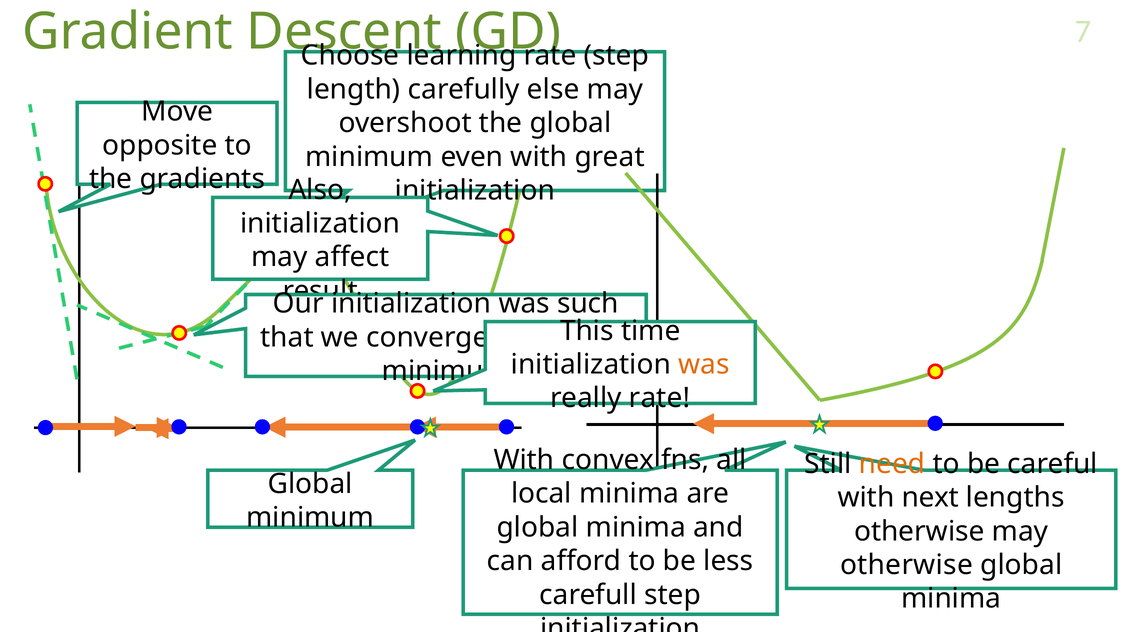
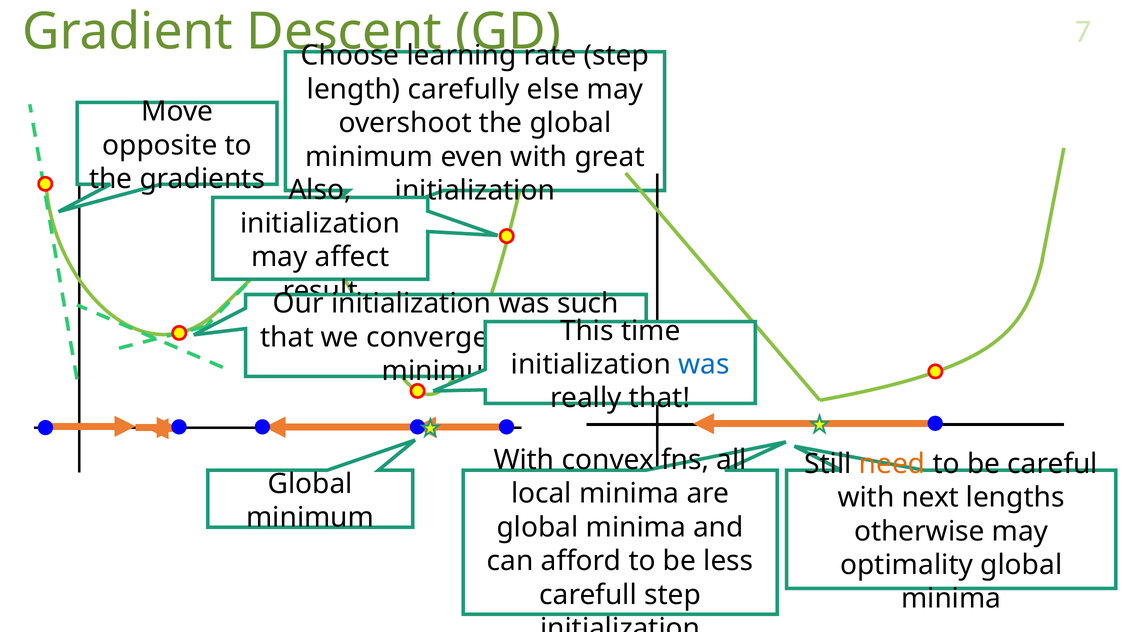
was at (704, 365) colour: orange -> blue
really rate: rate -> that
otherwise at (906, 565): otherwise -> optimality
